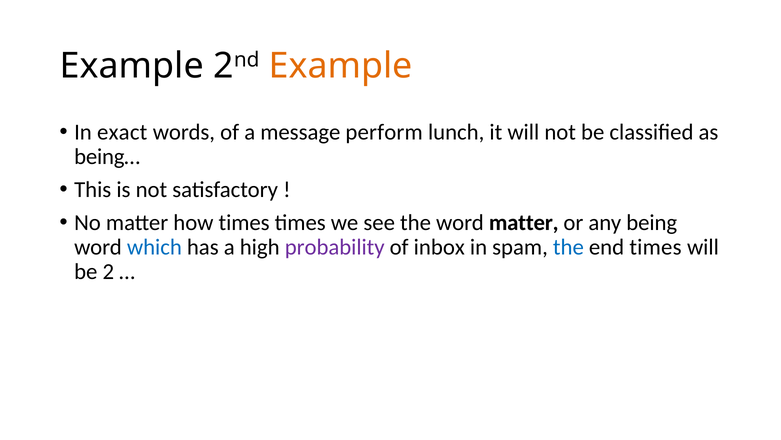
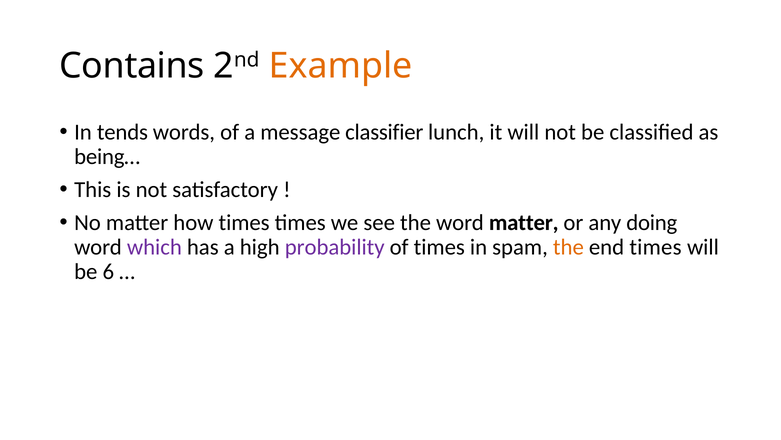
Example at (132, 66): Example -> Contains
exact: exact -> tends
perform: perform -> classifier
being: being -> doing
which colour: blue -> purple
of inbox: inbox -> times
the at (568, 247) colour: blue -> orange
2: 2 -> 6
